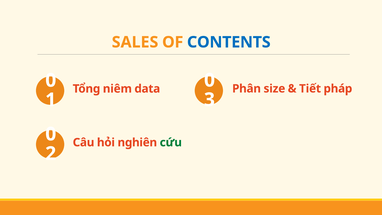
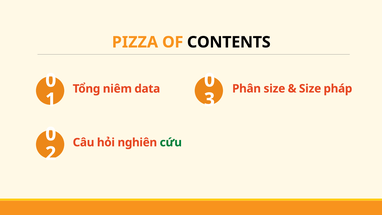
SALES: SALES -> PIZZA
CONTENTS colour: blue -> black
Tiết at (310, 89): Tiết -> Size
